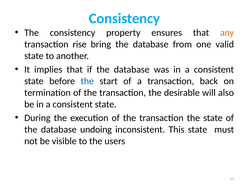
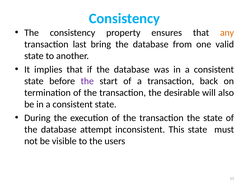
rise: rise -> last
the at (87, 81) colour: blue -> purple
undoing: undoing -> attempt
